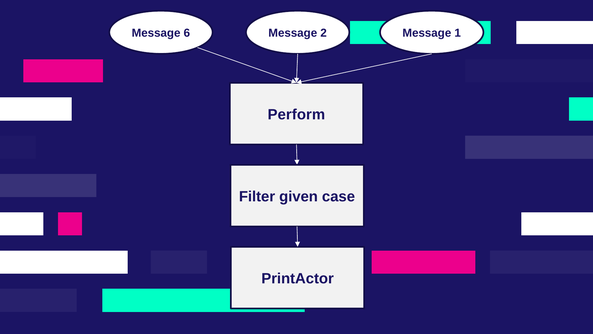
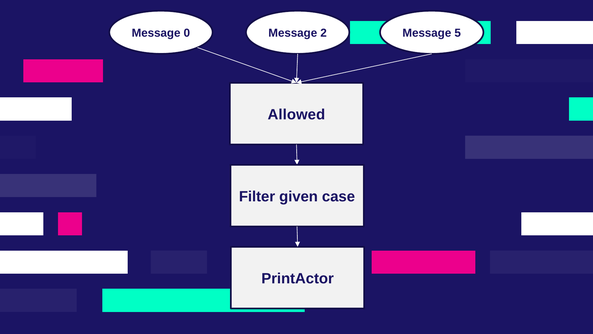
6: 6 -> 0
1: 1 -> 5
Perform: Perform -> Allowed
